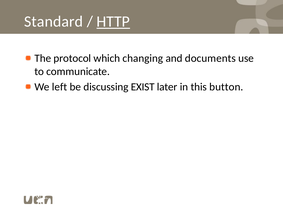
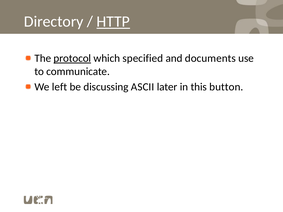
Standard: Standard -> Directory
protocol underline: none -> present
changing: changing -> specified
EXIST: EXIST -> ASCII
